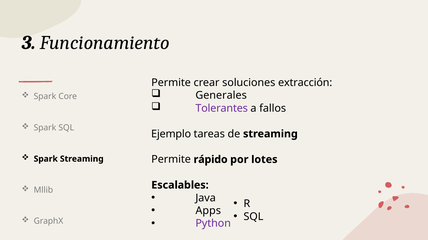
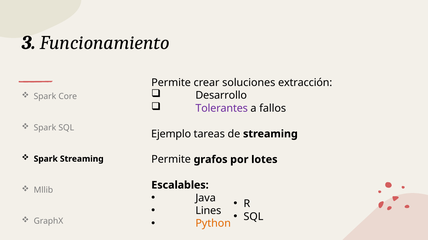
Generales: Generales -> Desarrollo
rápido: rápido -> grafos
Apps: Apps -> Lines
Python colour: purple -> orange
